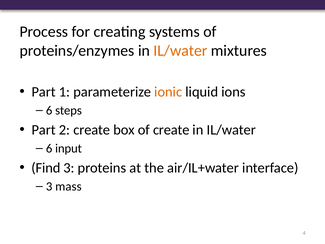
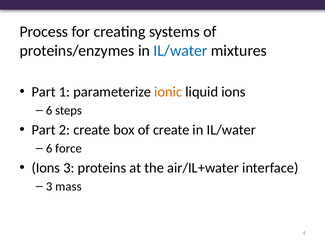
IL/water at (180, 51) colour: orange -> blue
input: input -> force
Find at (46, 168): Find -> Ions
